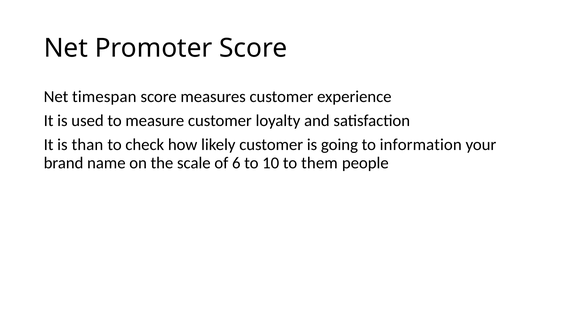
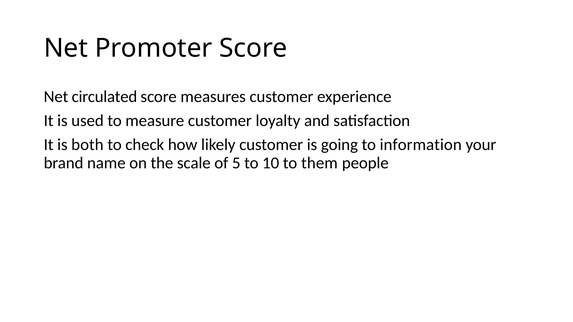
timespan: timespan -> circulated
than: than -> both
6: 6 -> 5
